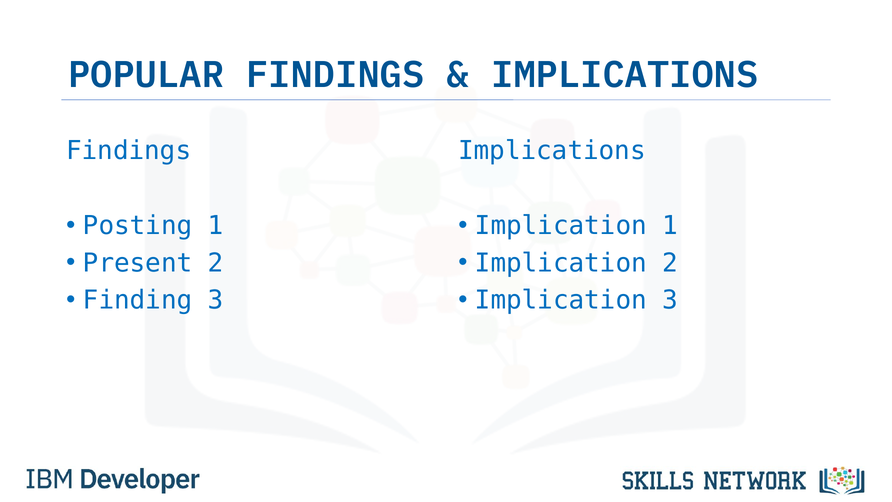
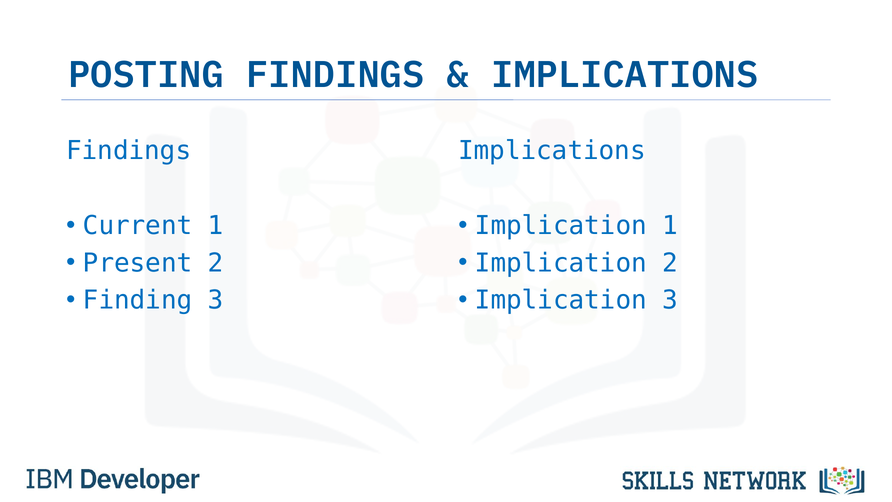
POPULAR: POPULAR -> POSTING
Posting: Posting -> Current
